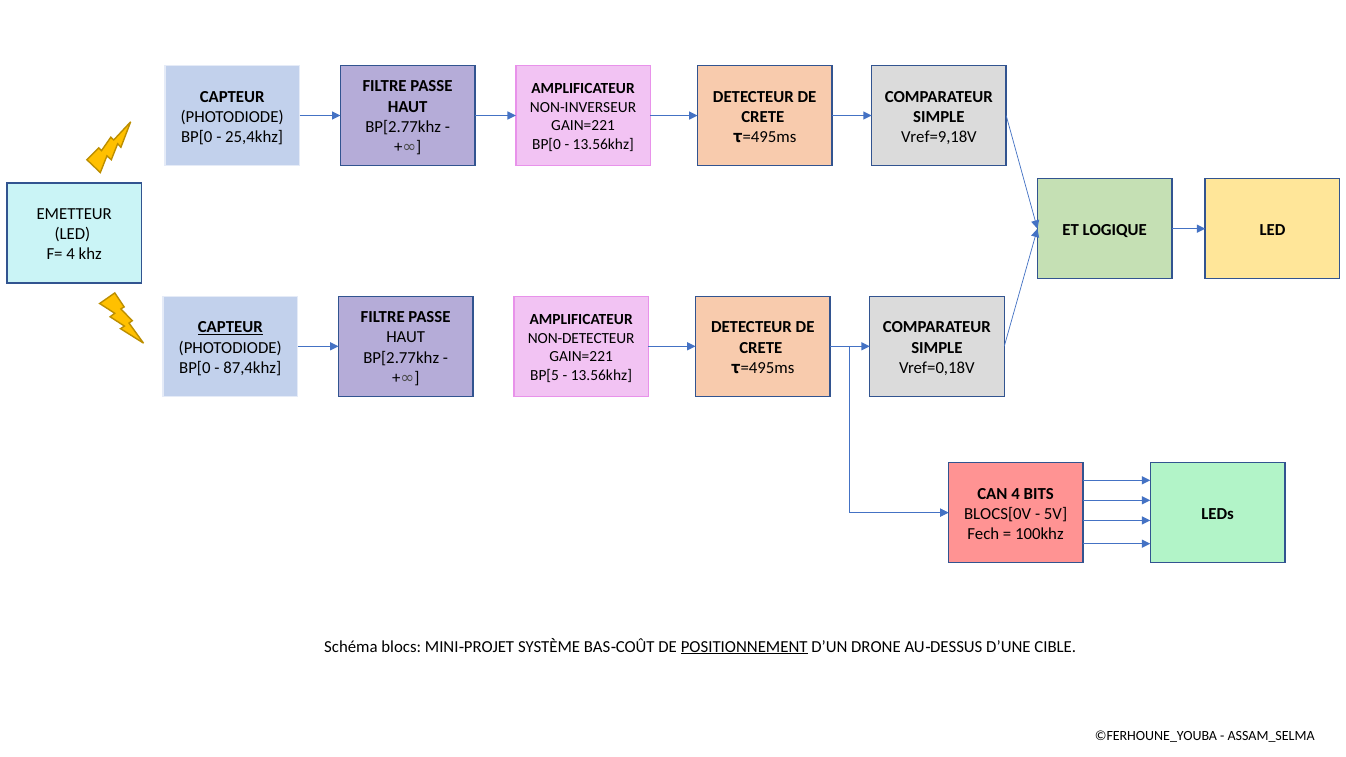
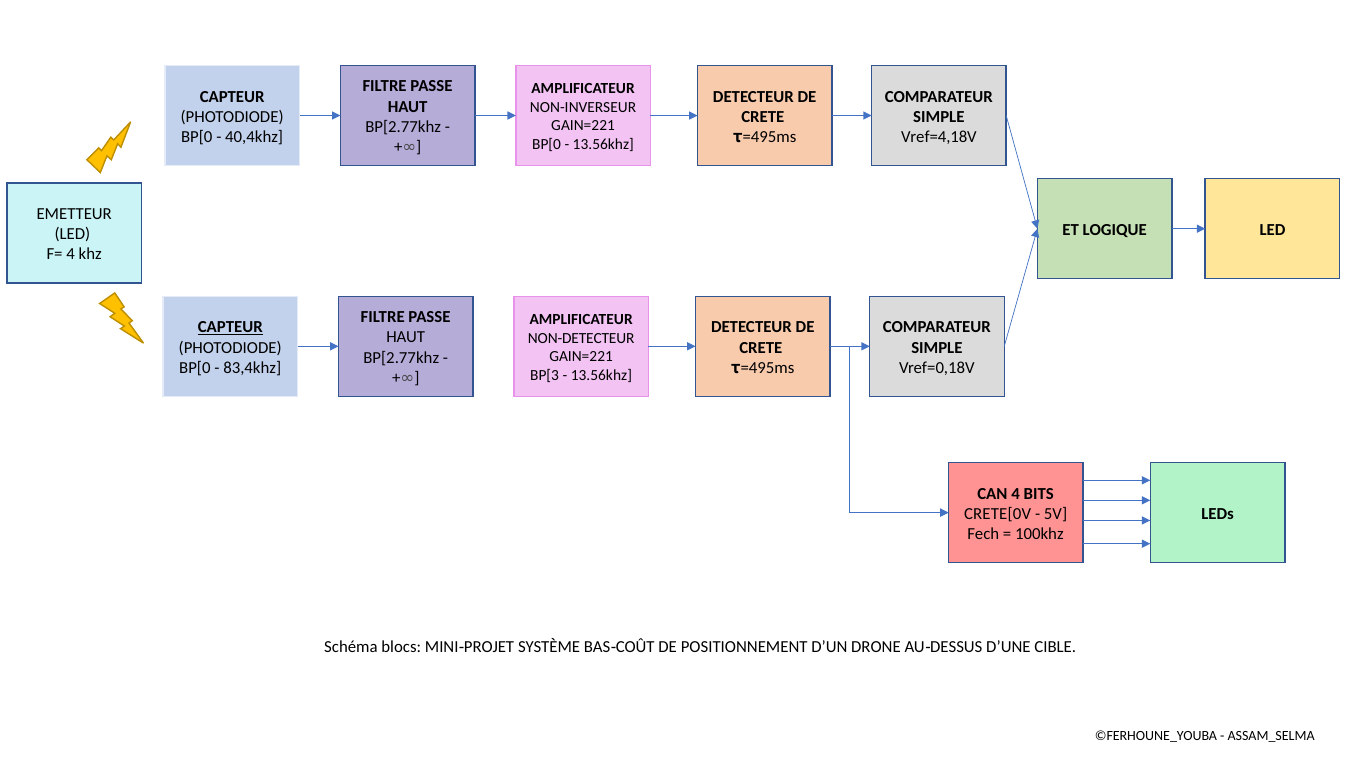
25,4khz: 25,4khz -> 40,4khz
Vref=9,18V: Vref=9,18V -> Vref=4,18V
87,4khz: 87,4khz -> 83,4khz
BP[5: BP[5 -> BP[3
BLOCS[0V: BLOCS[0V -> CRETE[0V
POSITIONNEMENT underline: present -> none
